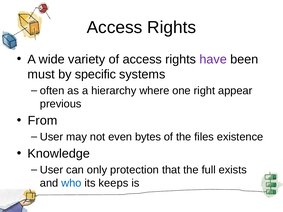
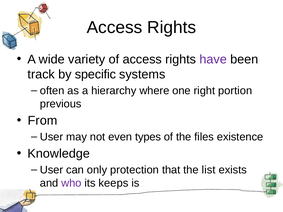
must: must -> track
appear: appear -> portion
bytes: bytes -> types
full: full -> list
who colour: blue -> purple
